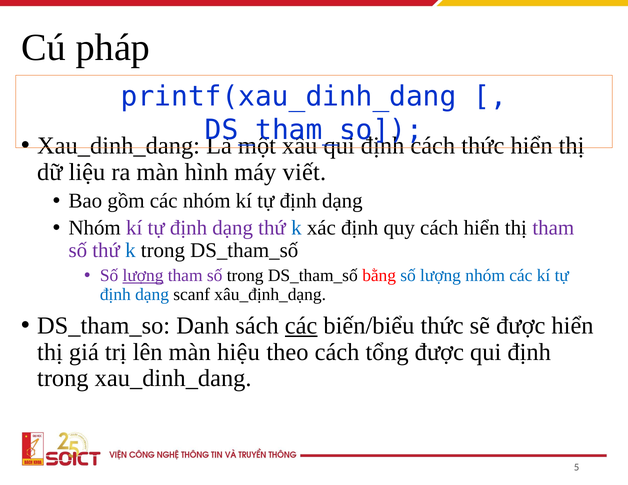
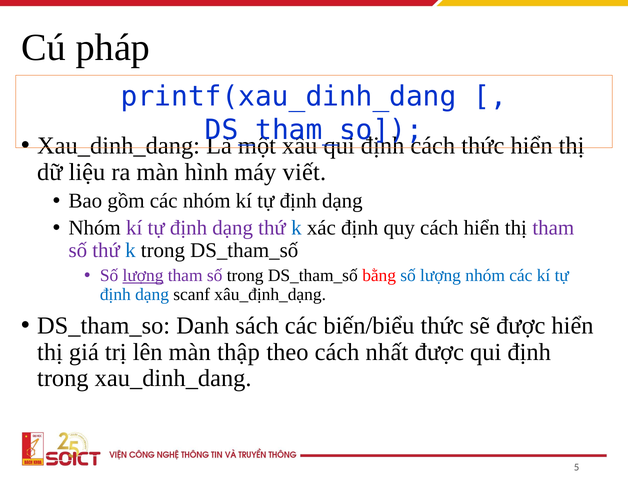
các at (301, 326) underline: present -> none
hiệu: hiệu -> thập
tổng: tổng -> nhất
